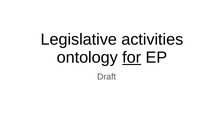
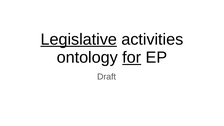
Legislative underline: none -> present
